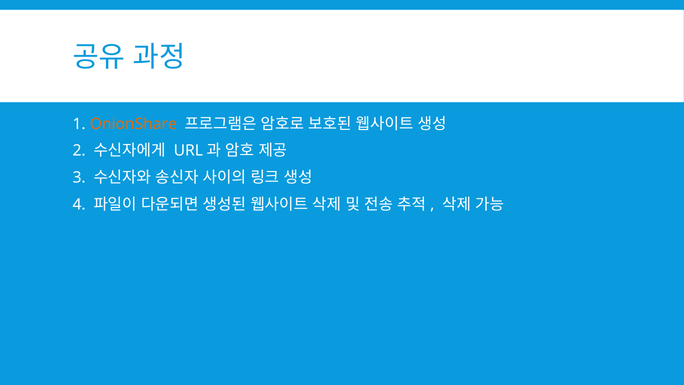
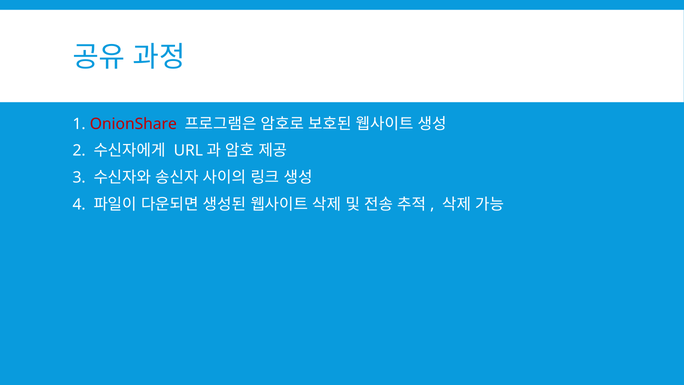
OnionShare colour: orange -> red
